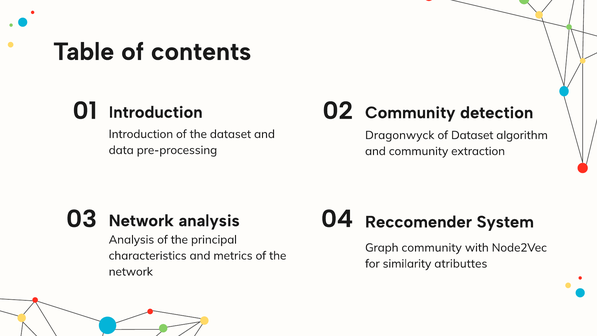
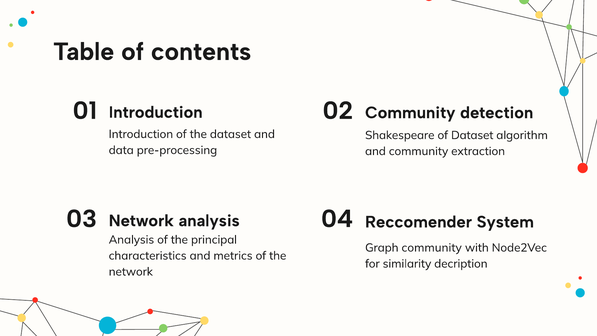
Dragonwyck: Dragonwyck -> Shakespeare
atributtes: atributtes -> decription
